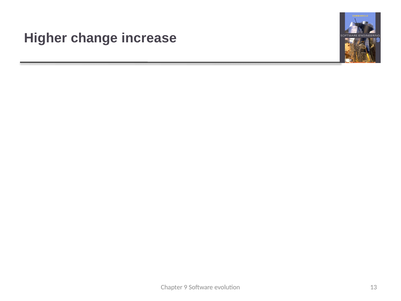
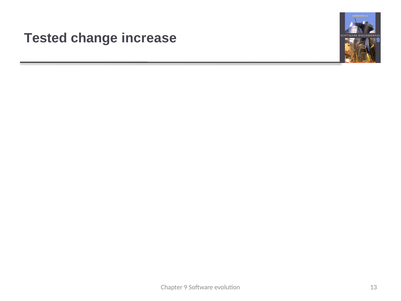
Higher: Higher -> Tested
